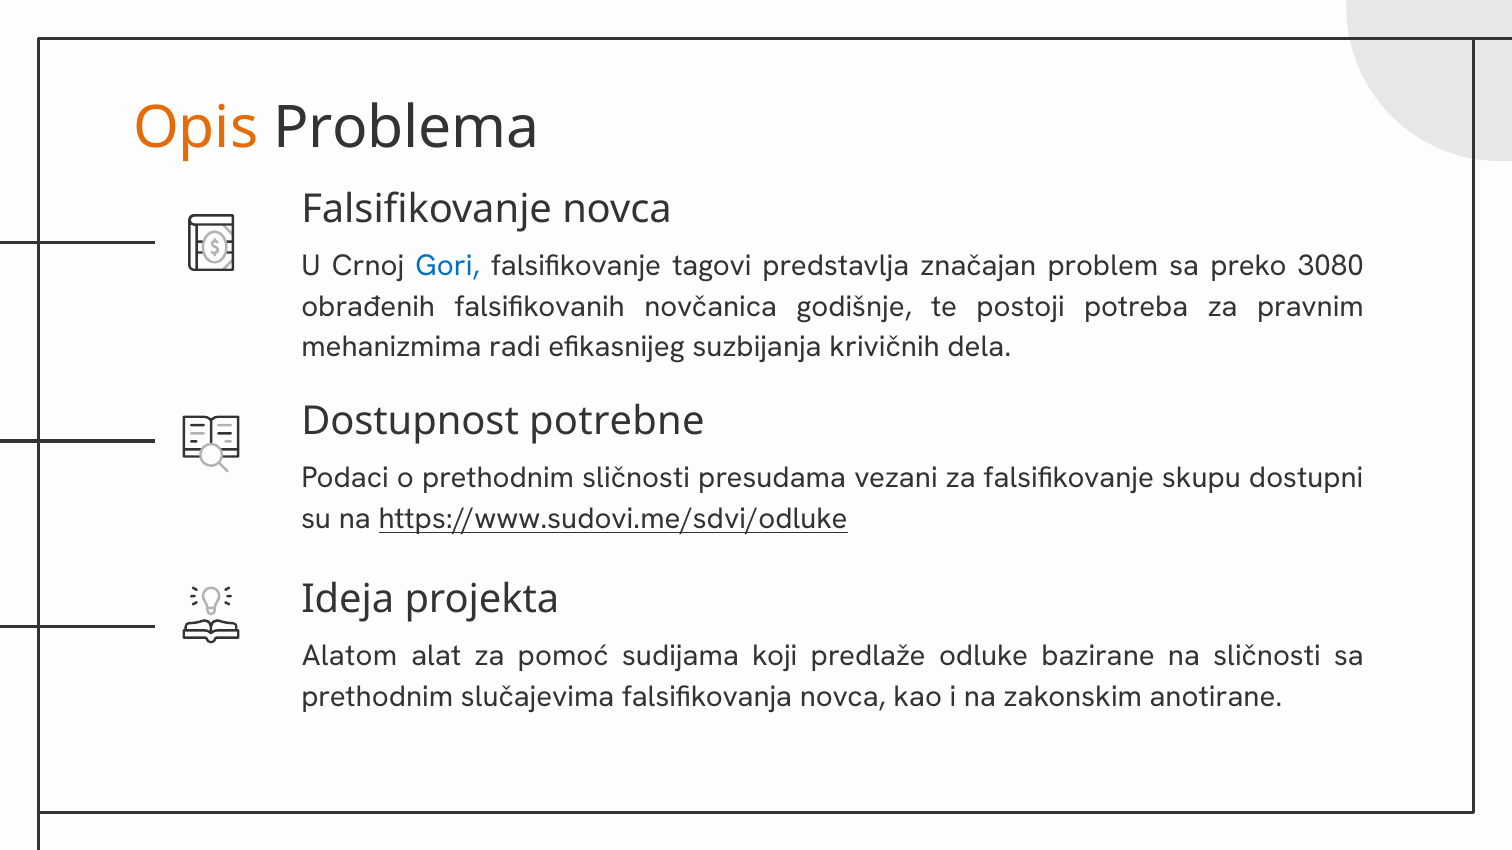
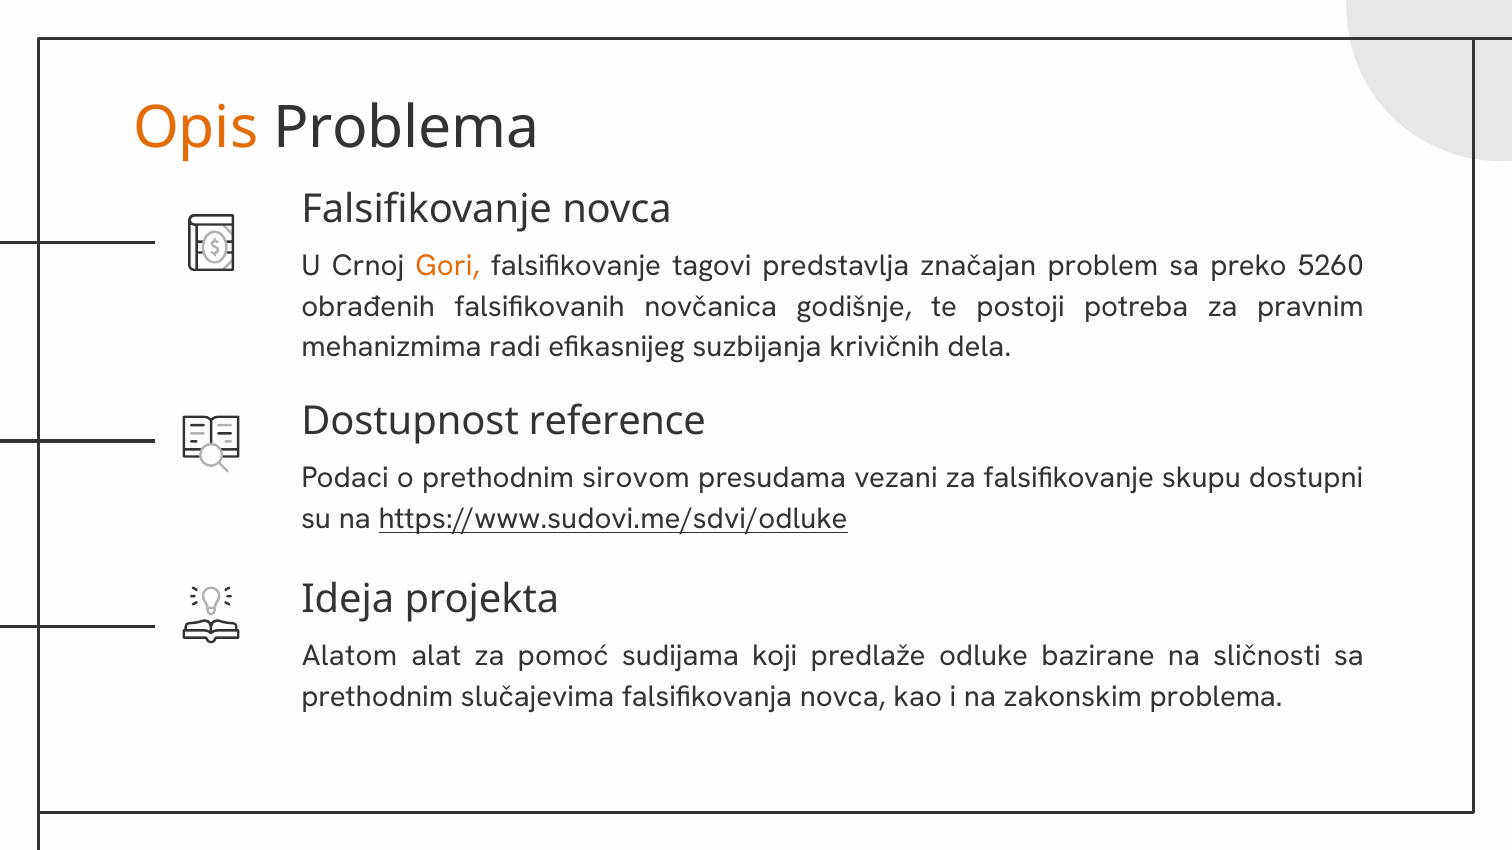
Gori colour: blue -> orange
3080: 3080 -> 5260
potrebne: potrebne -> reference
prethodnim sličnosti: sličnosti -> sirovom
zakonskim anotirane: anotirane -> problema
